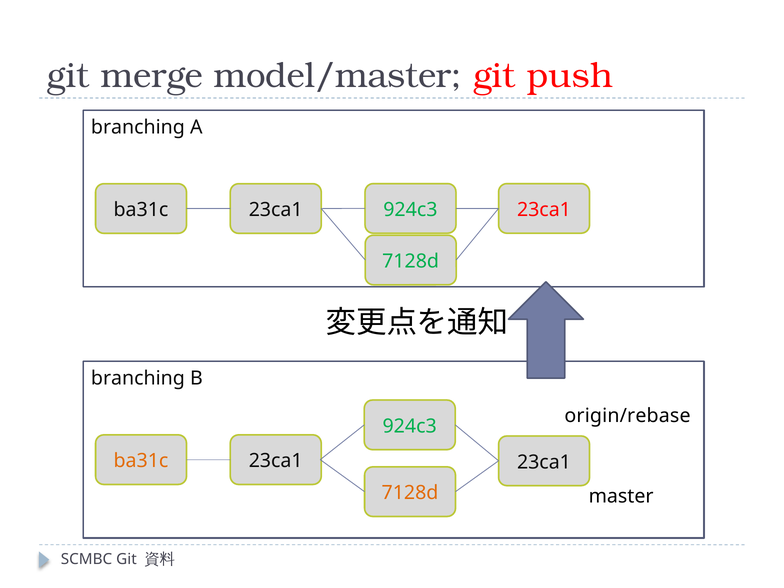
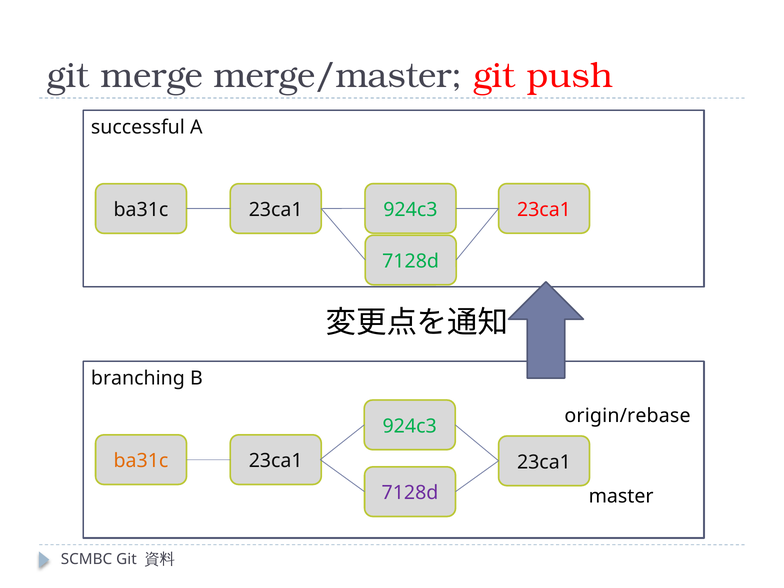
model/master: model/master -> merge/master
branching at (138, 127): branching -> successful
7128d at (410, 493) colour: orange -> purple
